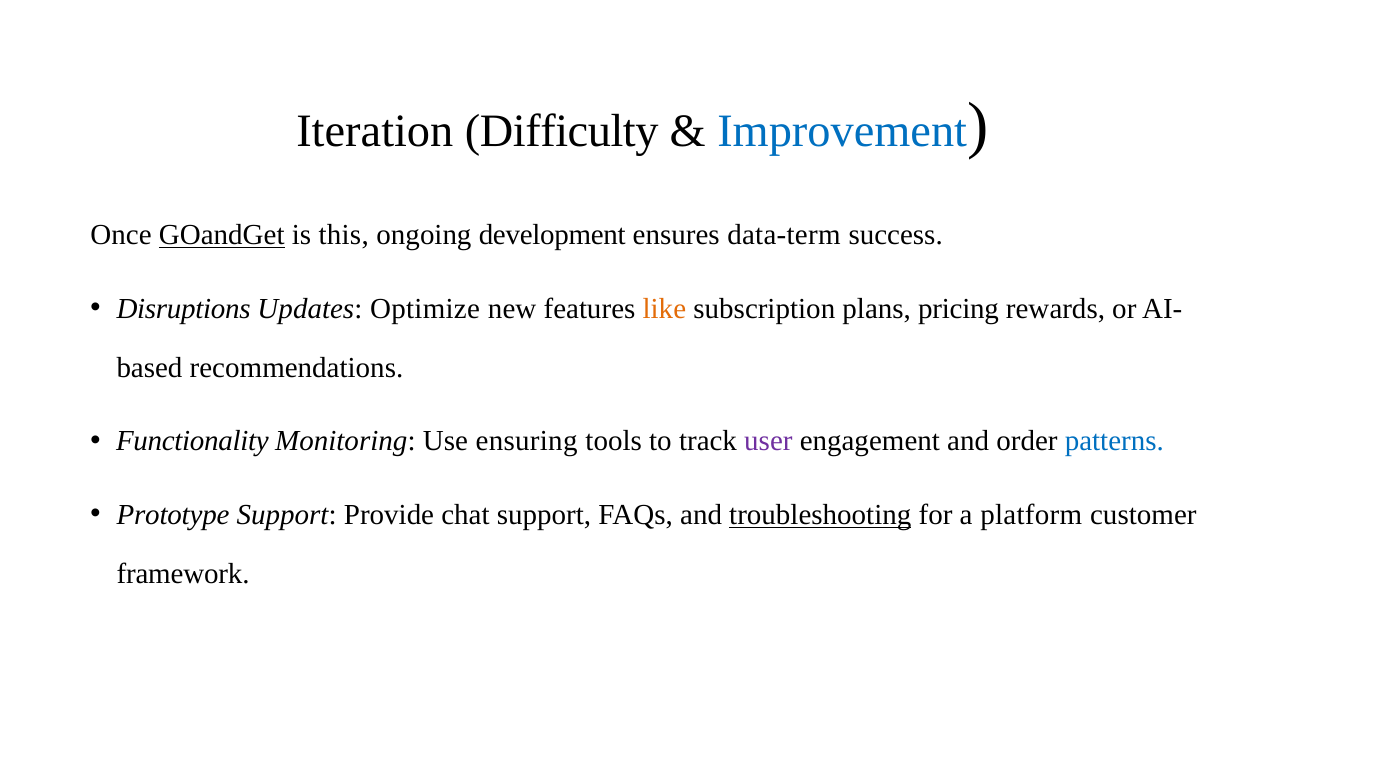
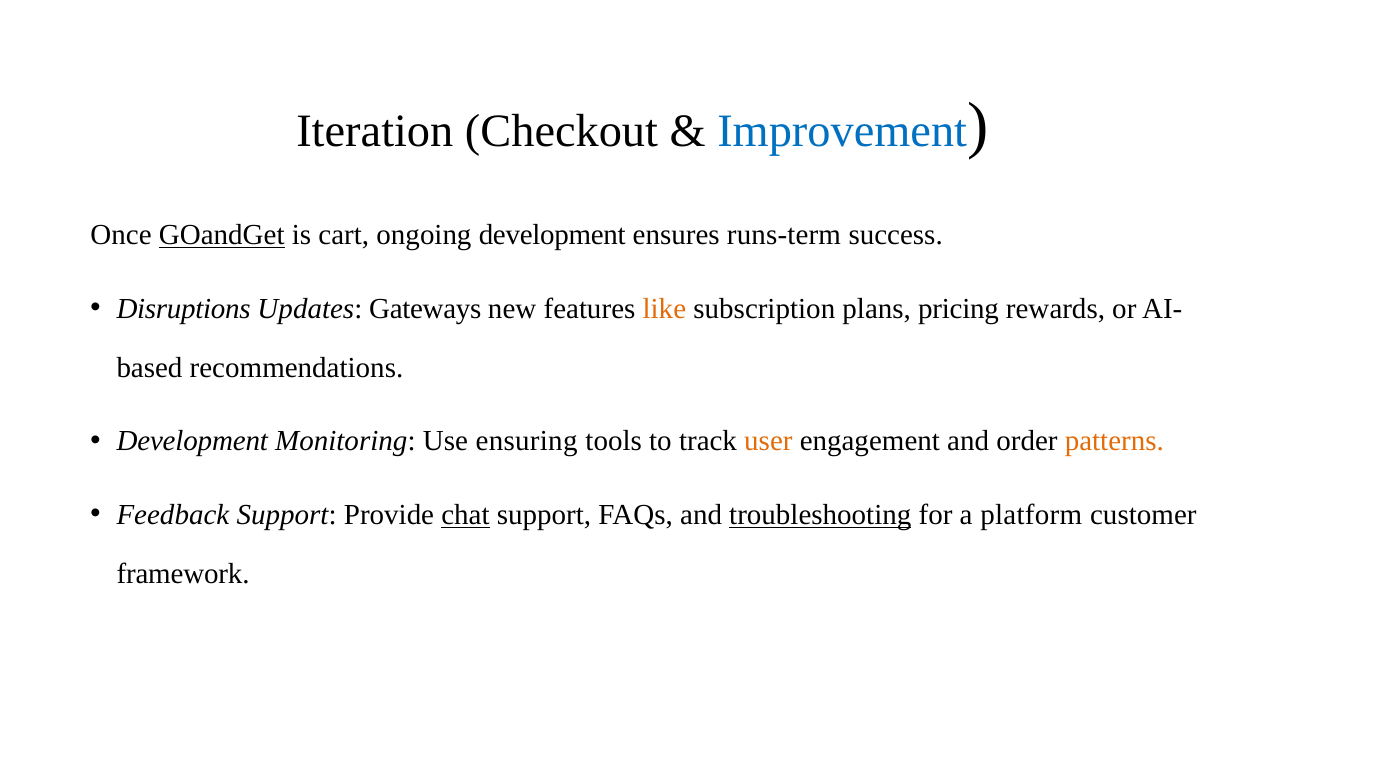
Difficulty: Difficulty -> Checkout
this: this -> cart
data-term: data-term -> runs-term
Optimize: Optimize -> Gateways
Functionality at (192, 441): Functionality -> Development
user colour: purple -> orange
patterns colour: blue -> orange
Prototype: Prototype -> Feedback
chat underline: none -> present
